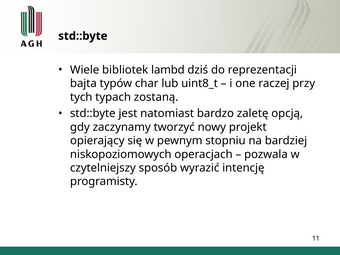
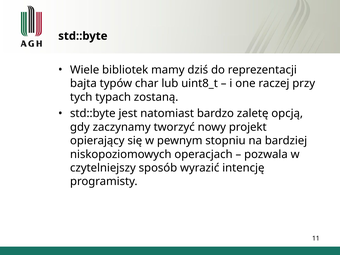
lambd: lambd -> mamy
